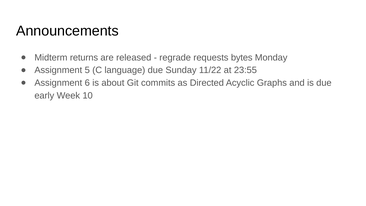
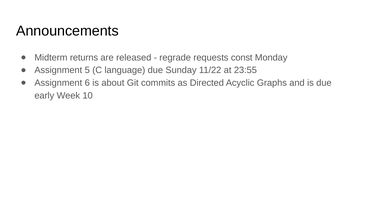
bytes: bytes -> const
